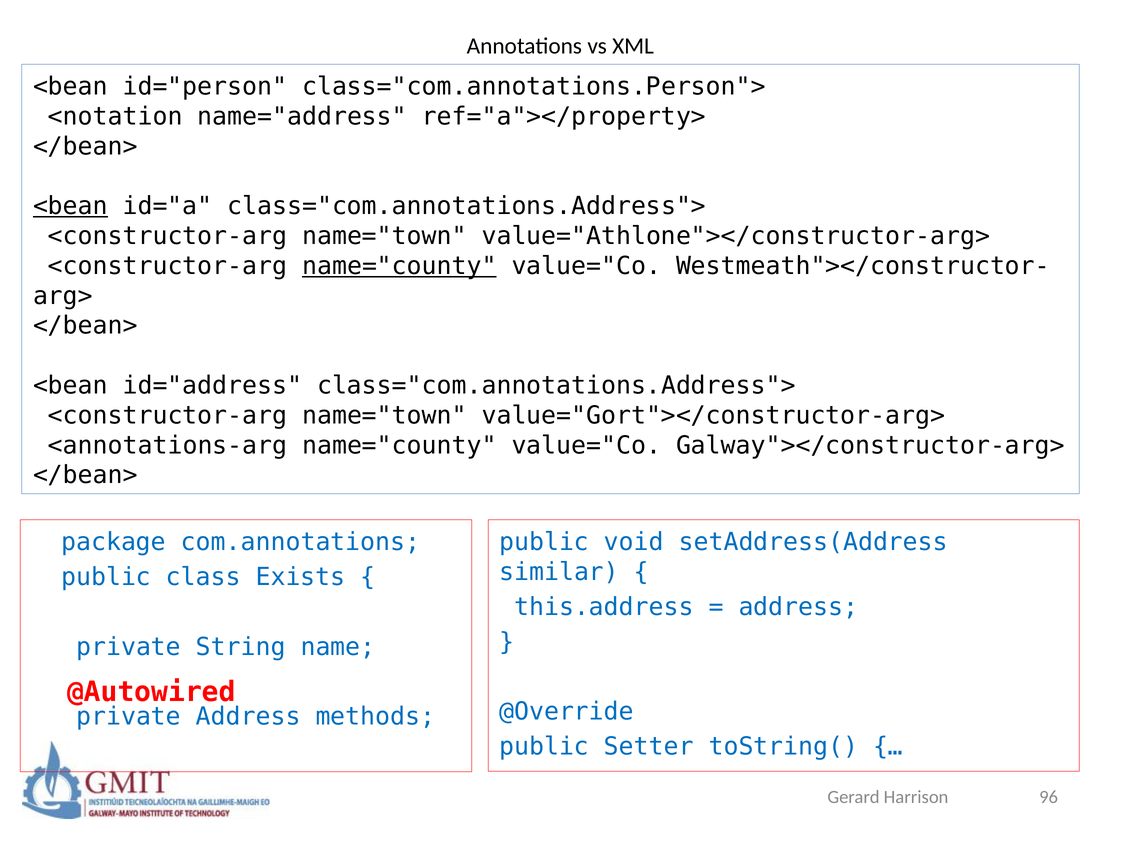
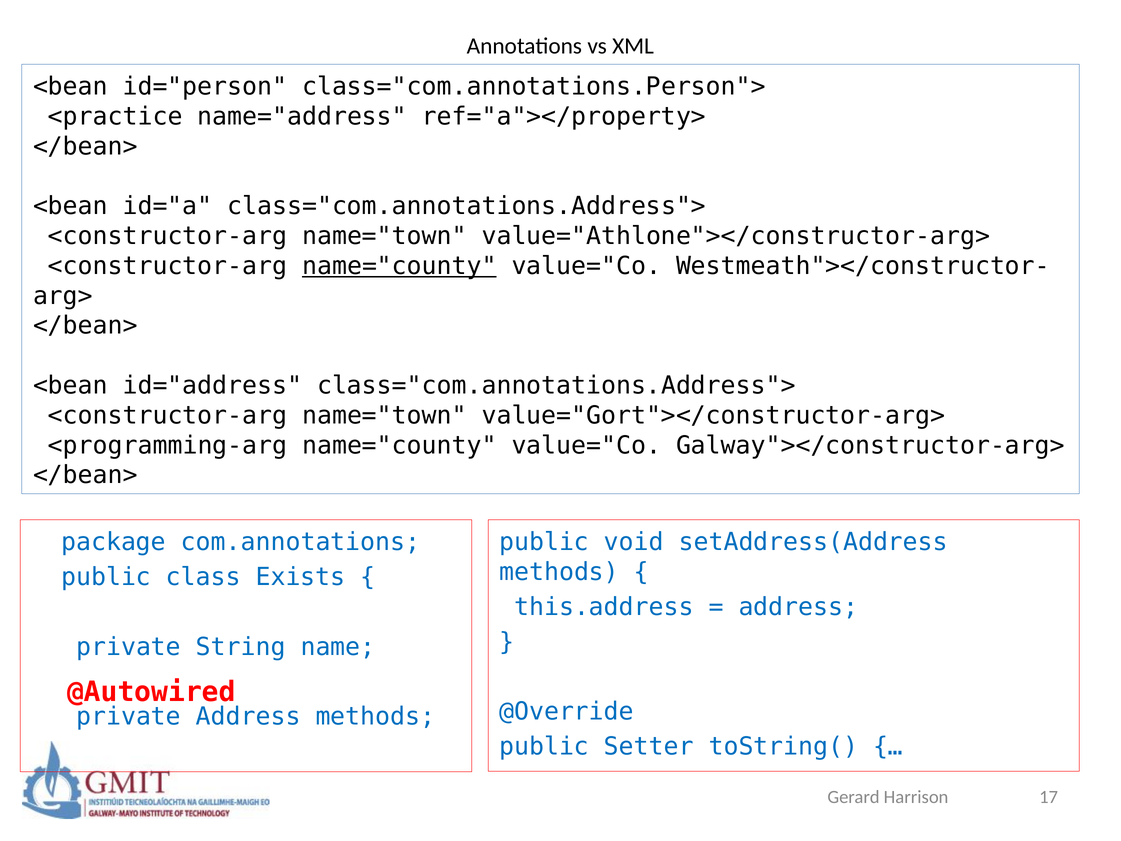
<notation: <notation -> <practice
<bean at (70, 206) underline: present -> none
<annotations-arg: <annotations-arg -> <programming-arg
similar at (559, 572): similar -> methods
96: 96 -> 17
